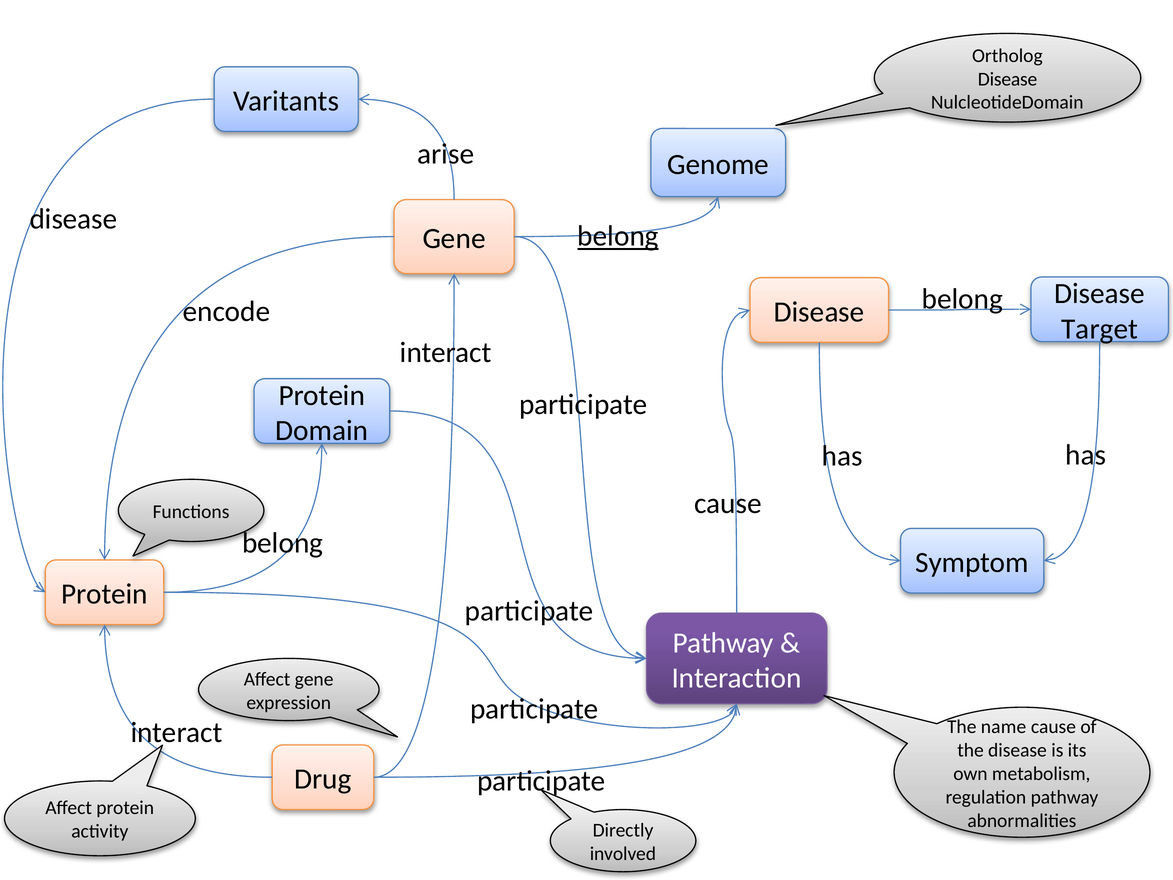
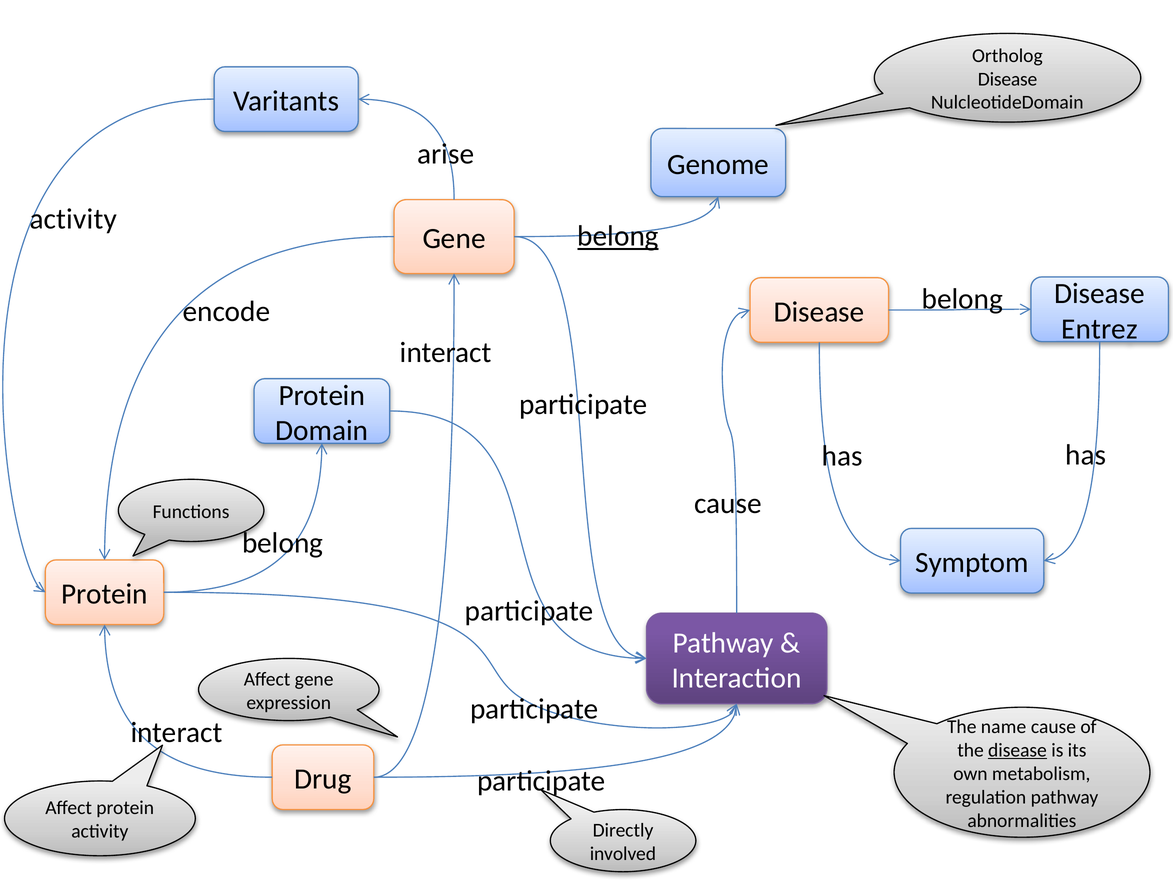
disease at (73, 219): disease -> activity
Target: Target -> Entrez
disease at (1017, 750) underline: none -> present
